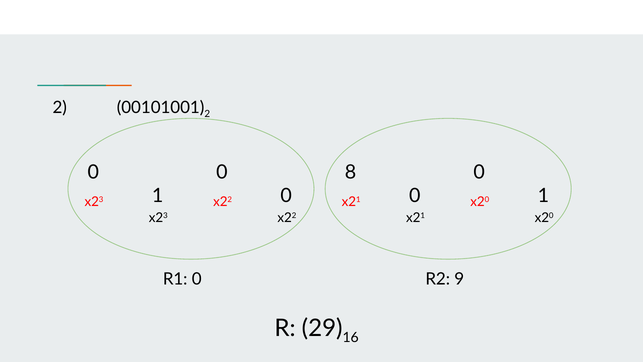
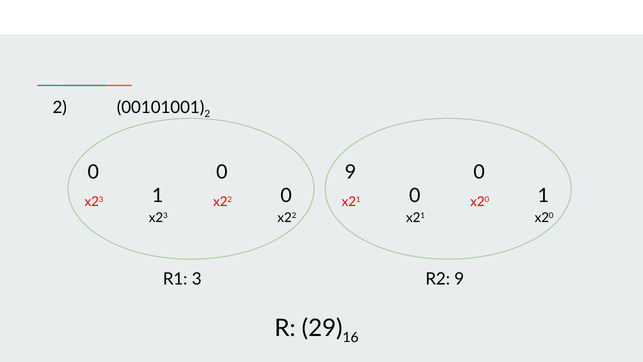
0 8: 8 -> 9
R1 0: 0 -> 3
